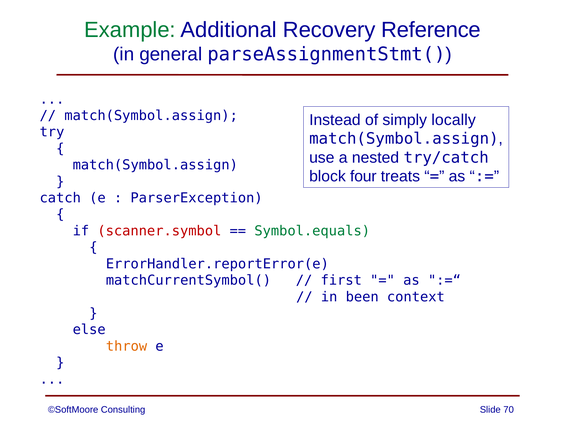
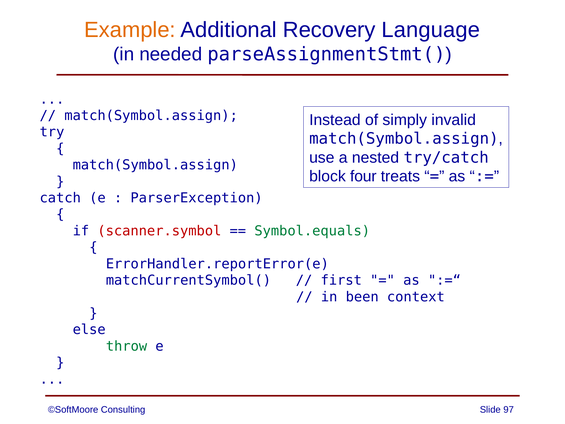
Example colour: green -> orange
Reference: Reference -> Language
general: general -> needed
locally: locally -> invalid
throw colour: orange -> green
70: 70 -> 97
